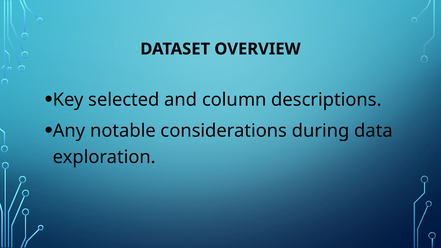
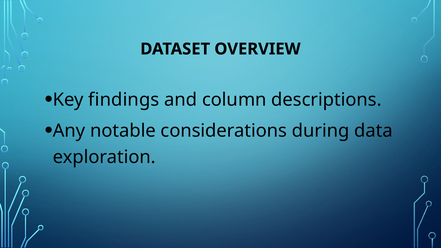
selected: selected -> findings
